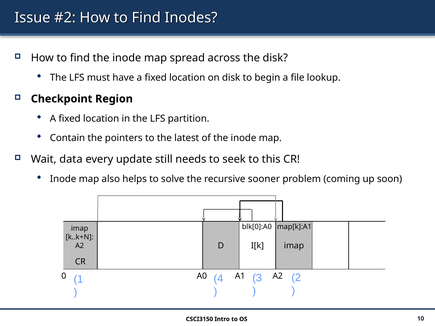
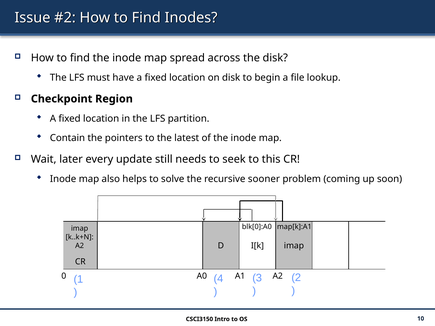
data: data -> later
